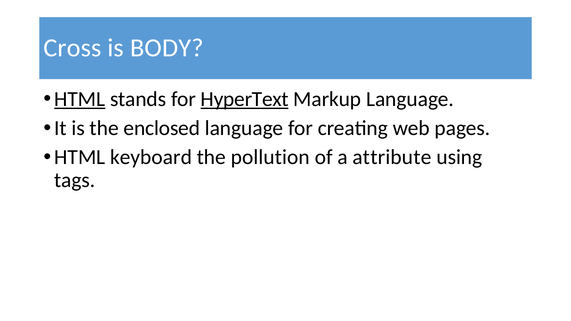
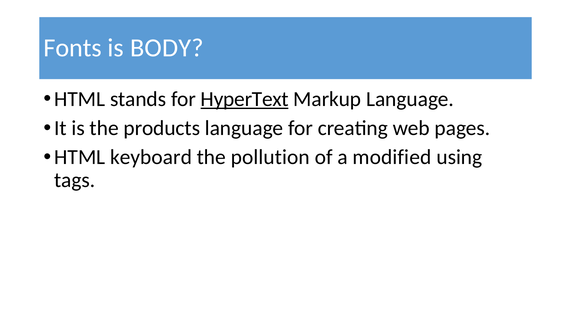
Cross: Cross -> Fonts
HTML at (80, 99) underline: present -> none
enclosed: enclosed -> products
attribute: attribute -> modified
